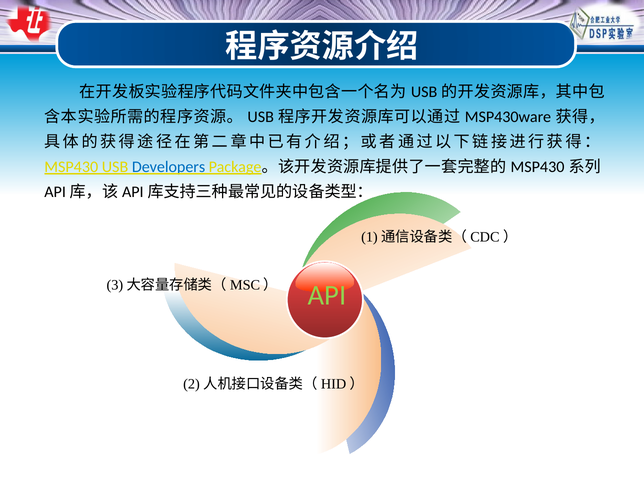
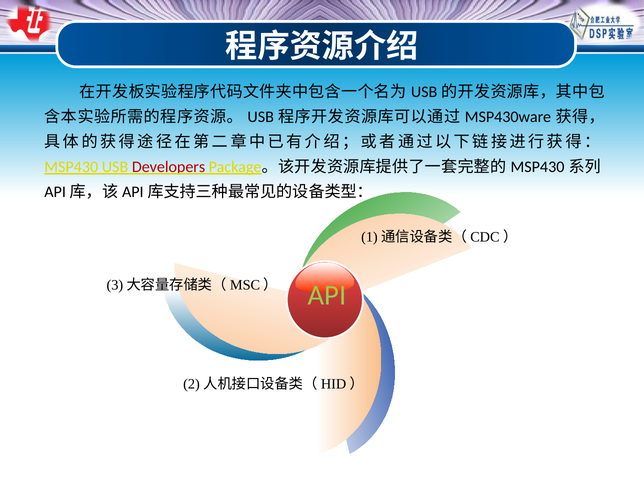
Developers colour: blue -> red
